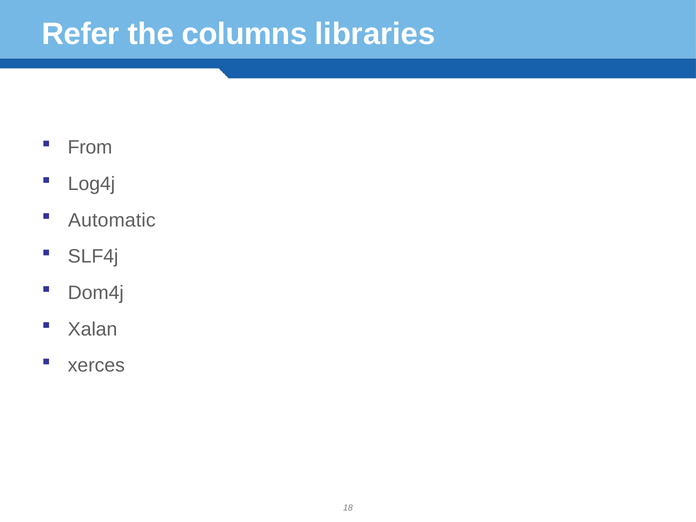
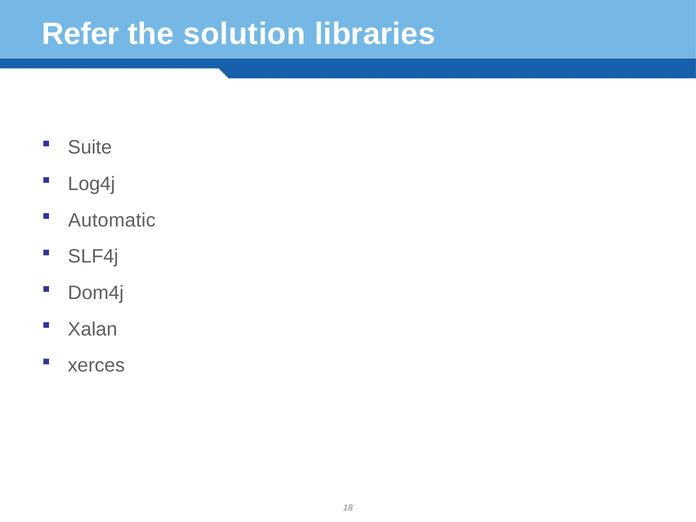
columns: columns -> solution
From: From -> Suite
